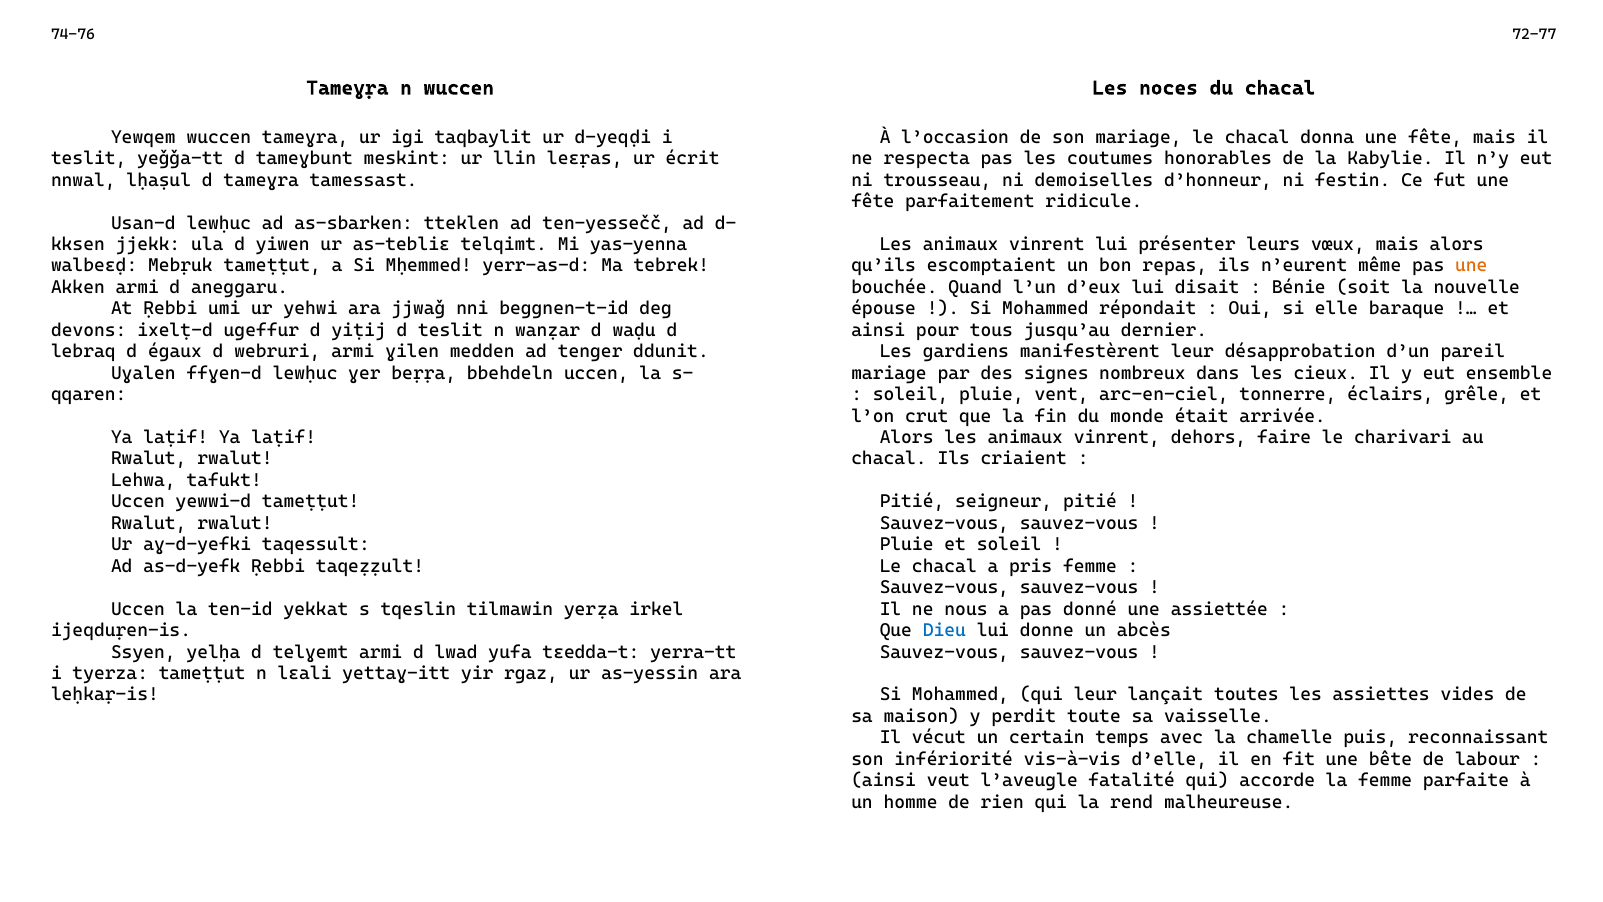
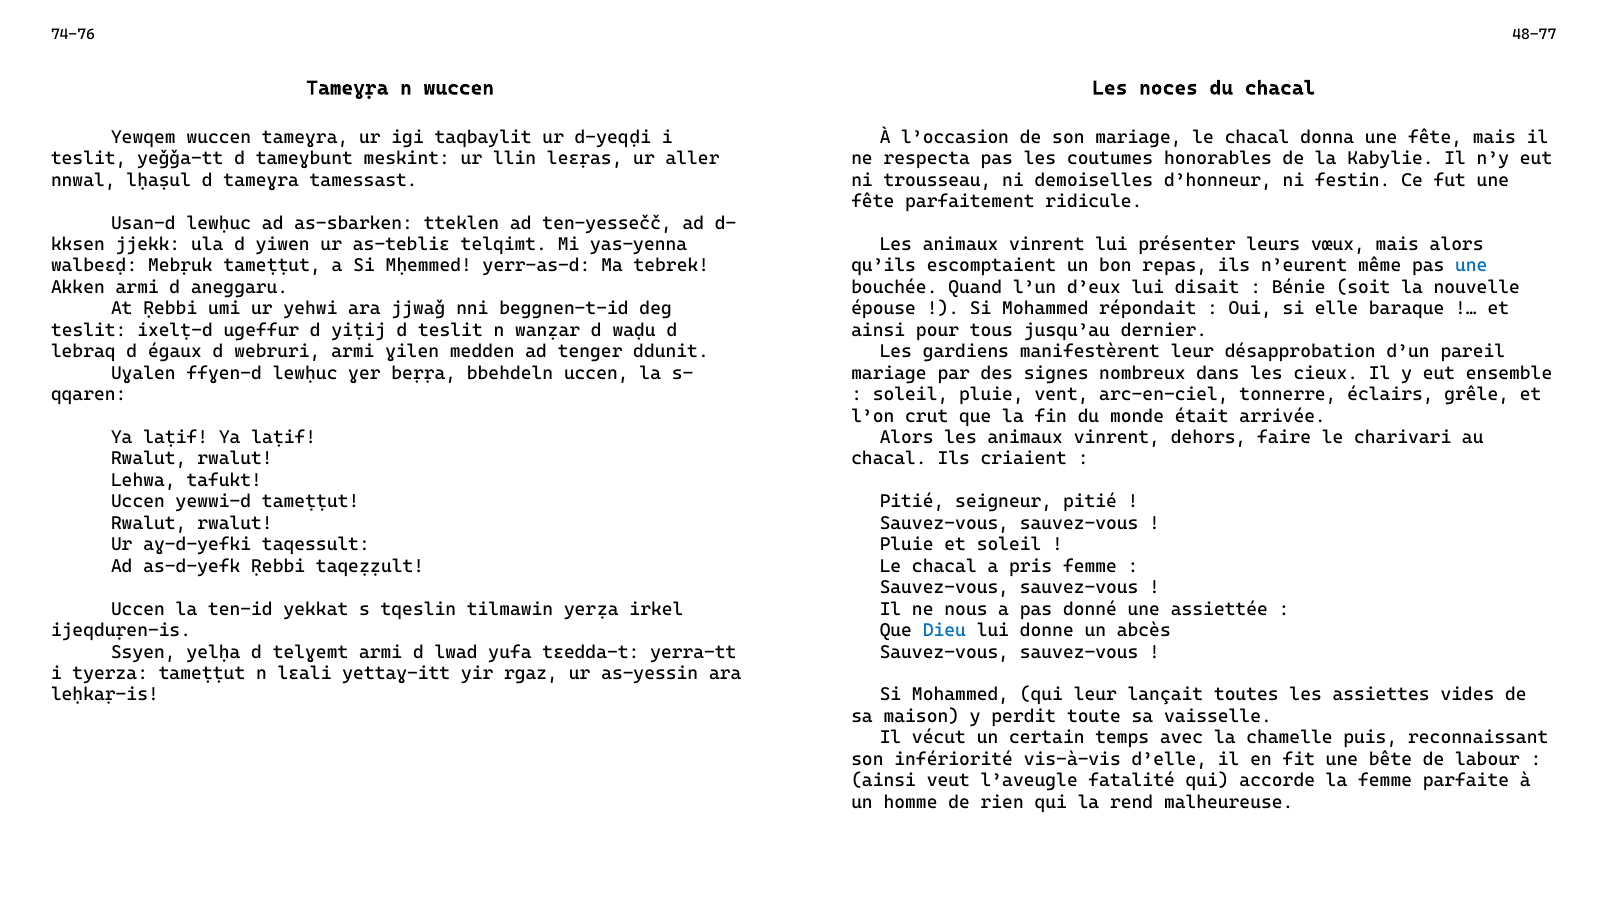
72-77: 72-77 -> 48-77
écrit: écrit -> aller
une at (1471, 266) colour: orange -> blue
devons at (89, 330): devons -> teslit
